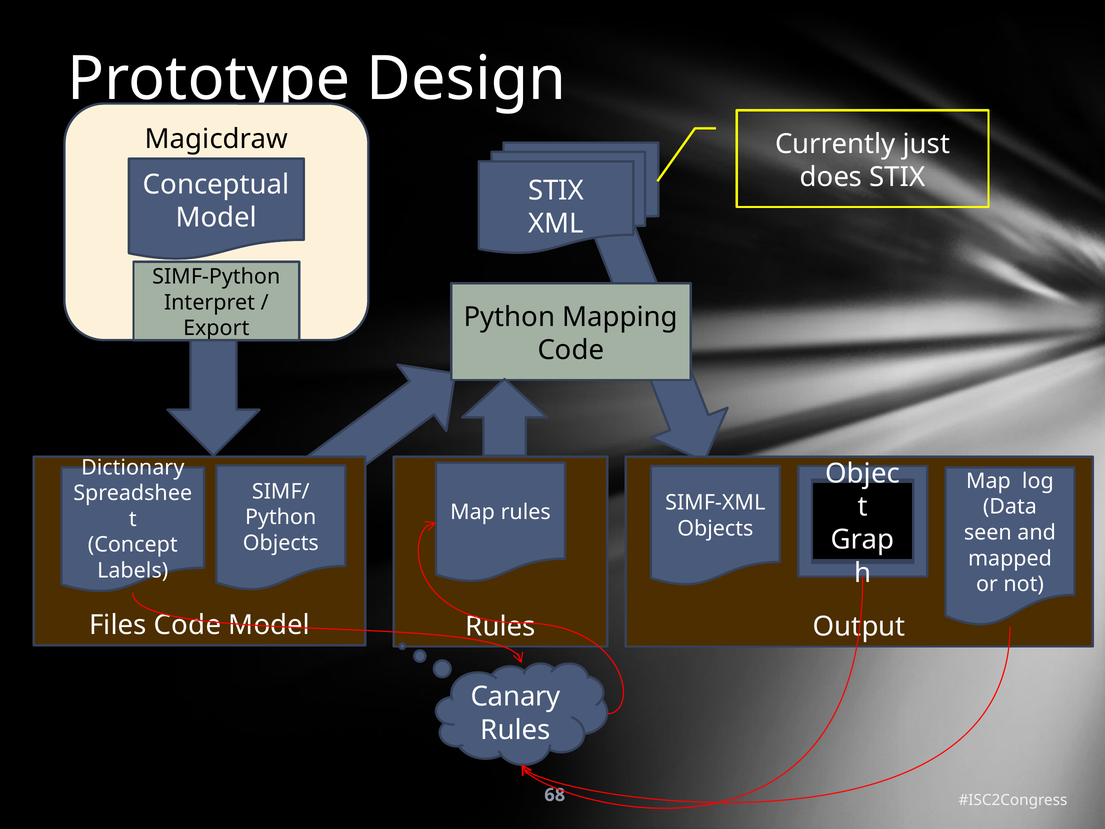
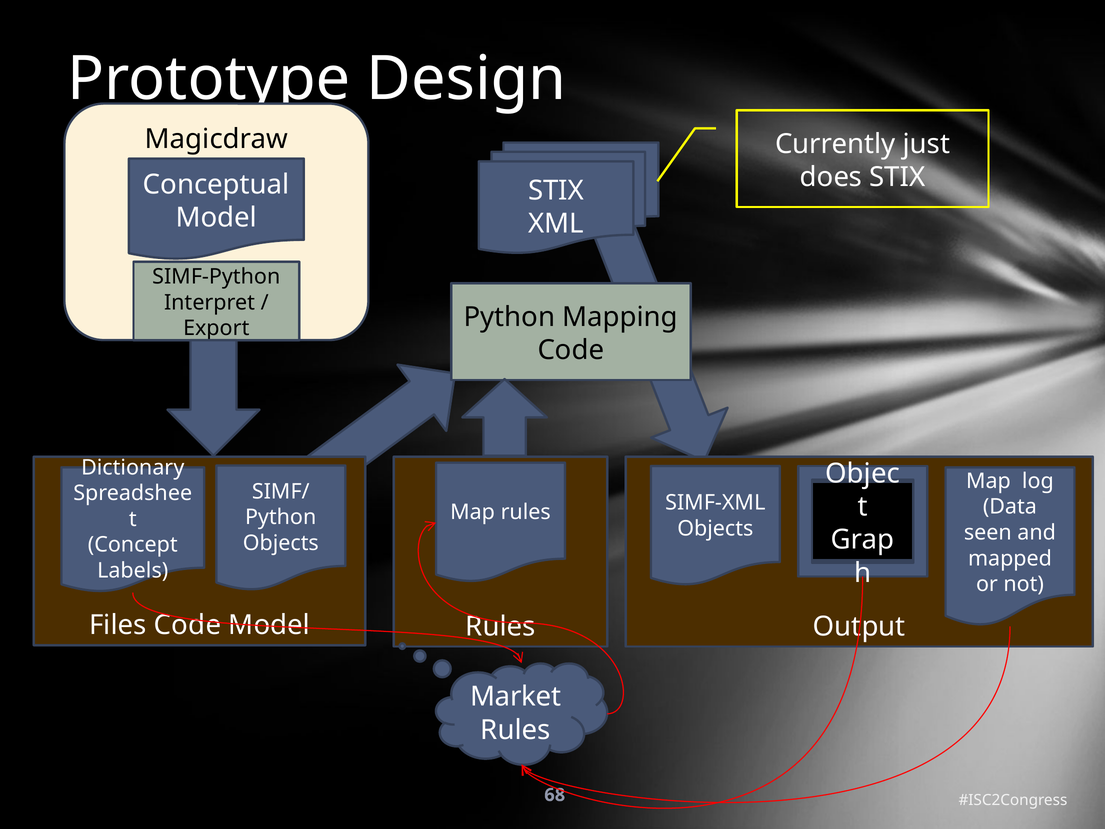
Canary: Canary -> Market
